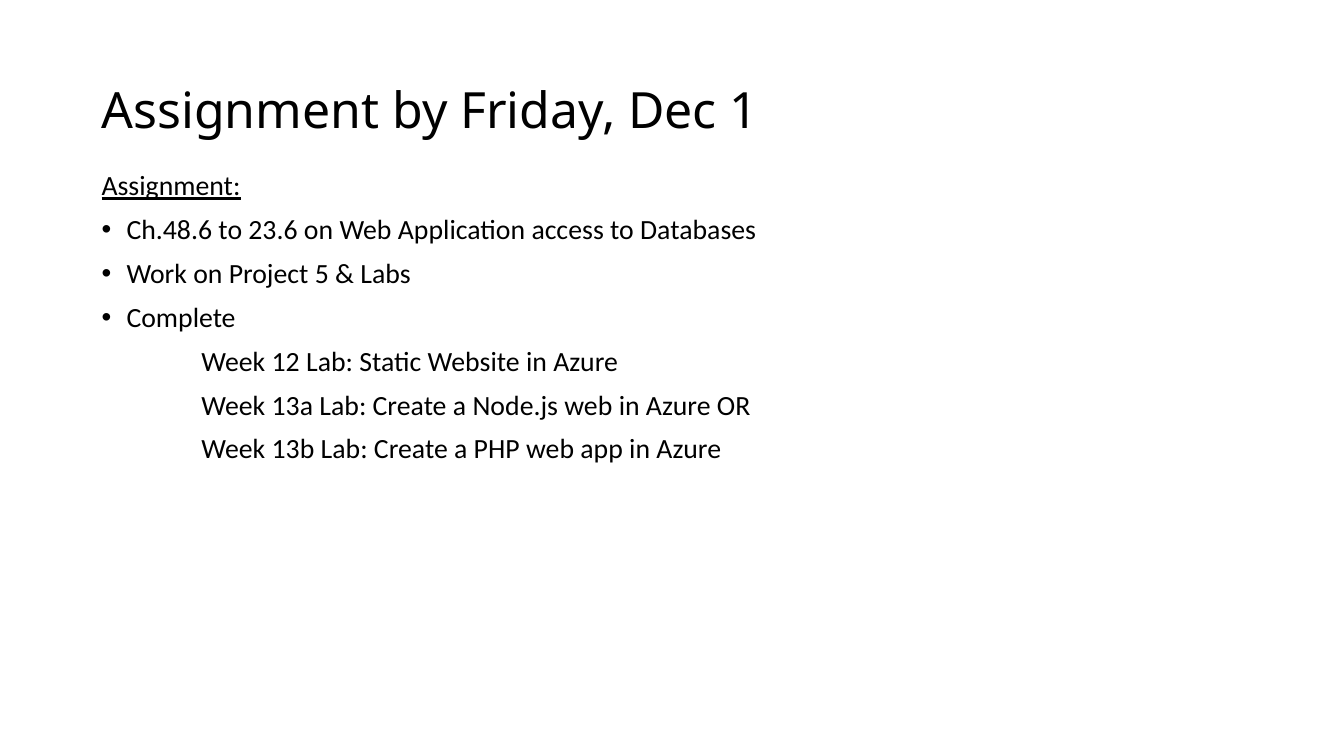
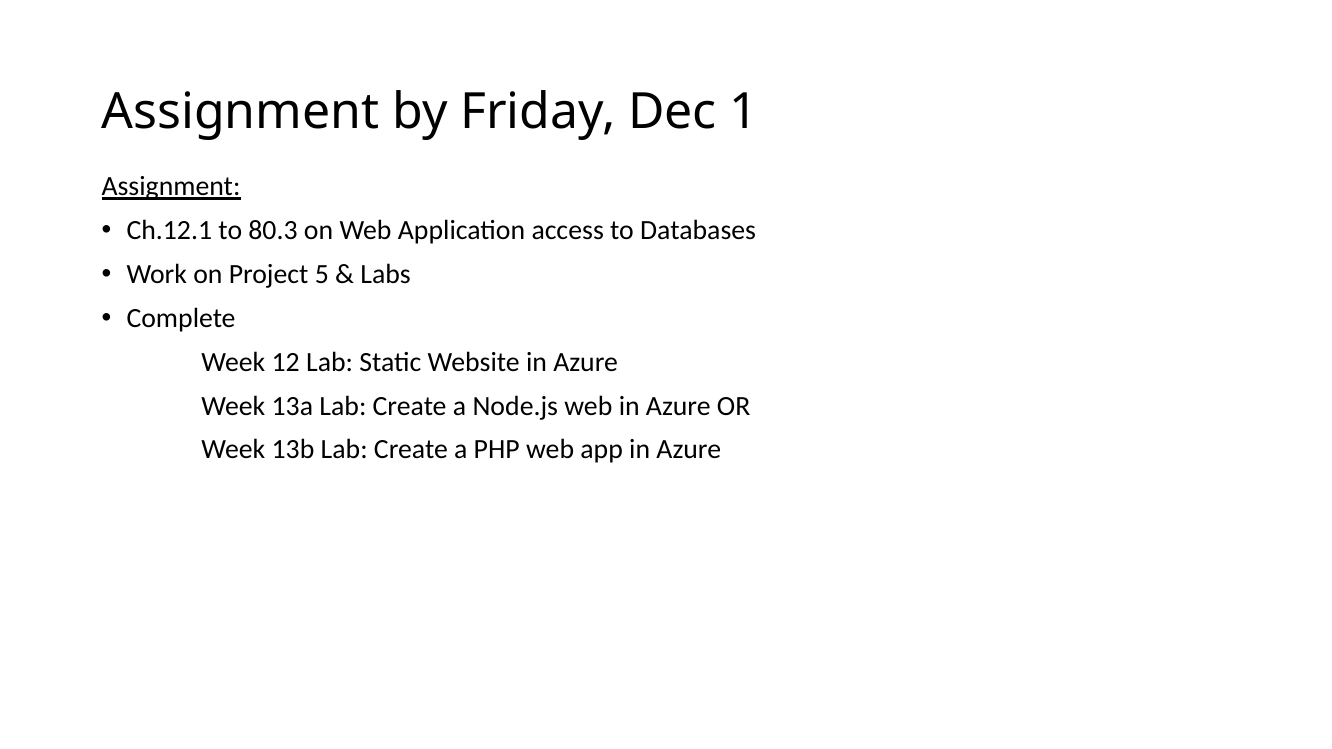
Ch.48.6: Ch.48.6 -> Ch.12.1
23.6: 23.6 -> 80.3
